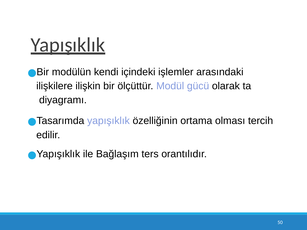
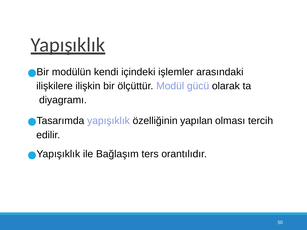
ortama: ortama -> yapılan
